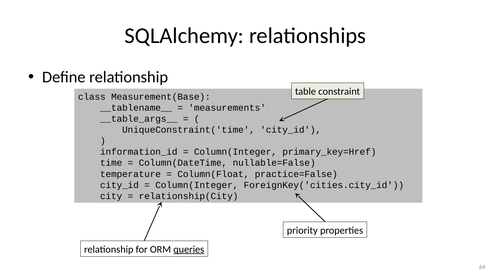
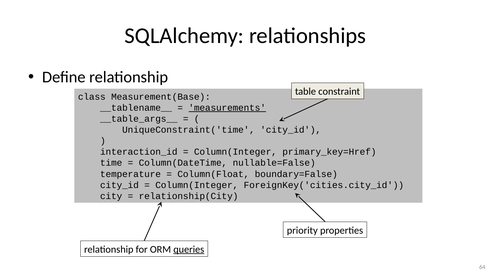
measurements underline: none -> present
information_id: information_id -> interaction_id
practice=False: practice=False -> boundary=False
